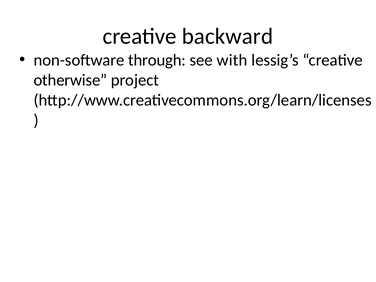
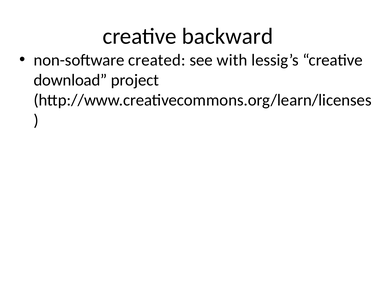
through: through -> created
otherwise: otherwise -> download
